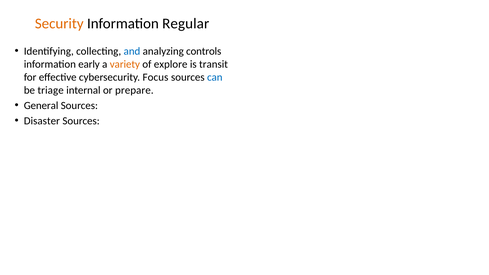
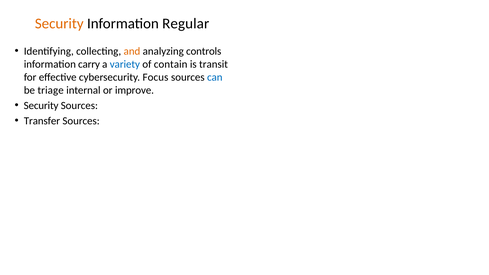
and colour: blue -> orange
early: early -> carry
variety colour: orange -> blue
explore: explore -> contain
prepare: prepare -> improve
General at (41, 106): General -> Security
Disaster: Disaster -> Transfer
